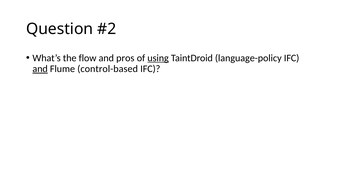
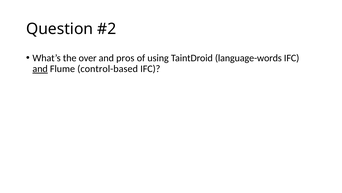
flow: flow -> over
using underline: present -> none
language-policy: language-policy -> language-words
